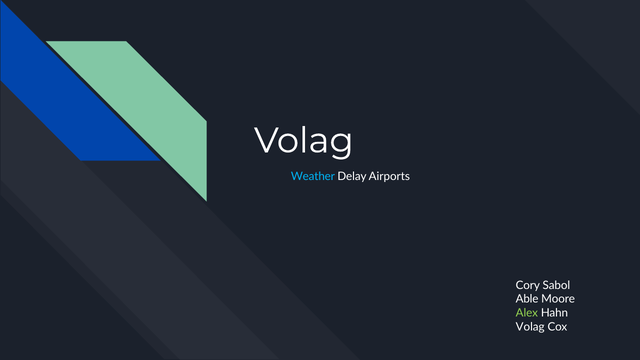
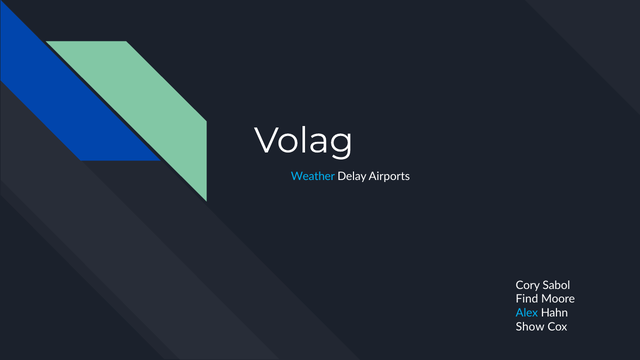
Able: Able -> Find
Alex colour: light green -> light blue
Volag at (530, 327): Volag -> Show
